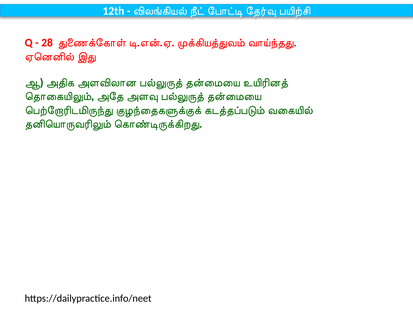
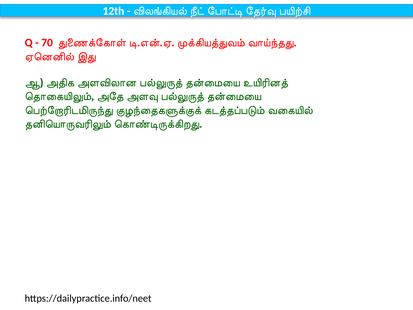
28: 28 -> 70
